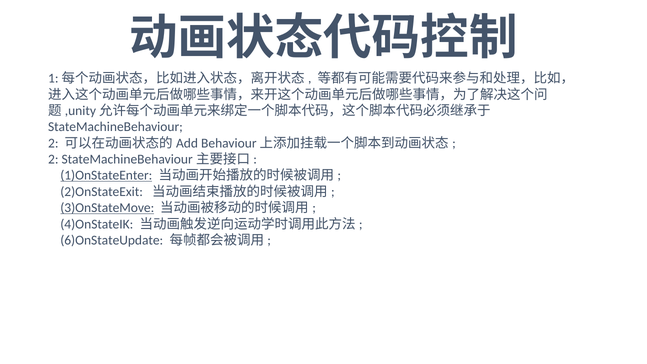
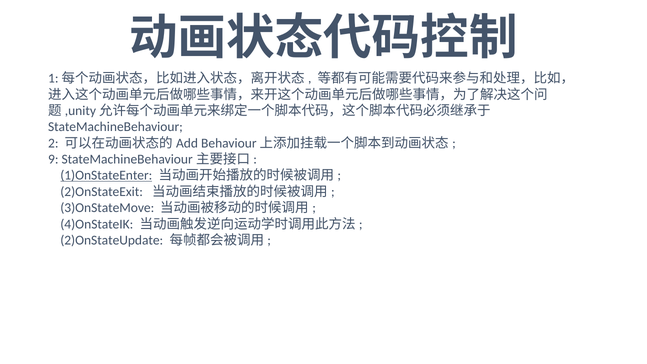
2 at (53, 159): 2 -> 9
3)OnStateMove underline: present -> none
6)OnStateUpdate: 6)OnStateUpdate -> 2)OnStateUpdate
